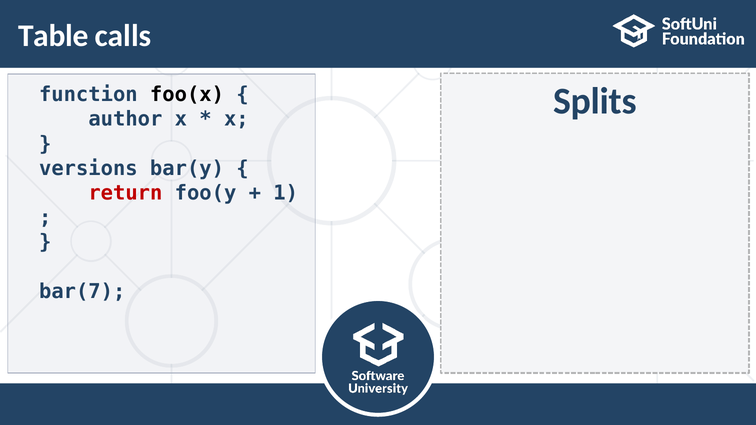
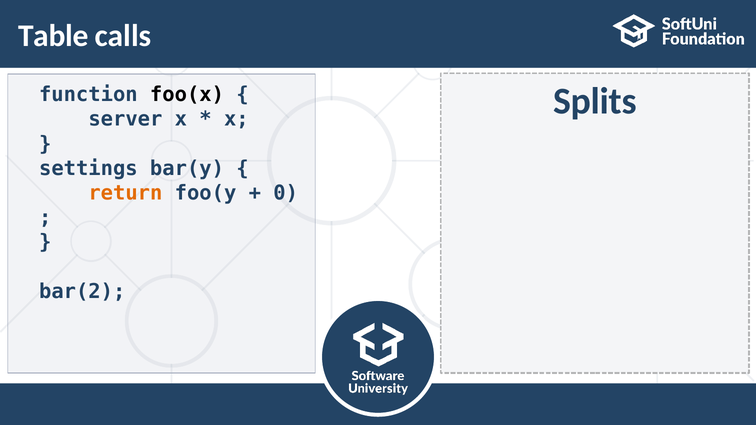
author: author -> server
versions: versions -> settings
return colour: red -> orange
1: 1 -> 0
bar(7: bar(7 -> bar(2
